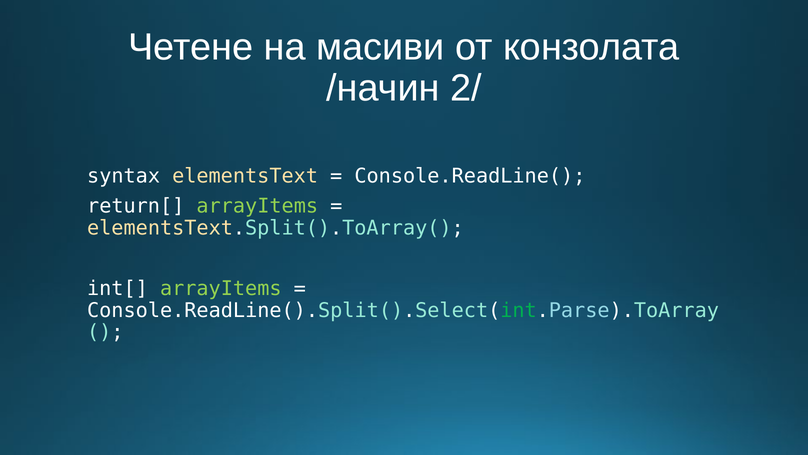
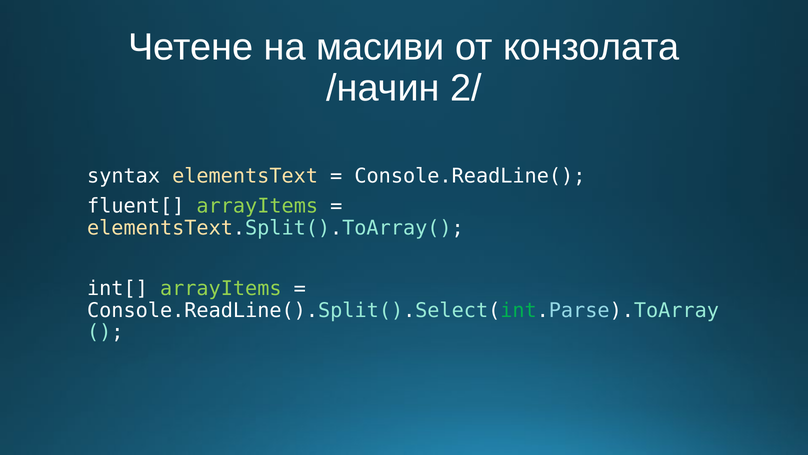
return[: return[ -> fluent[
